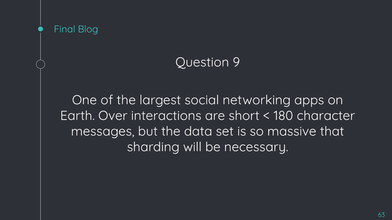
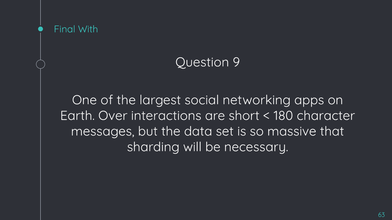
Blog: Blog -> With
